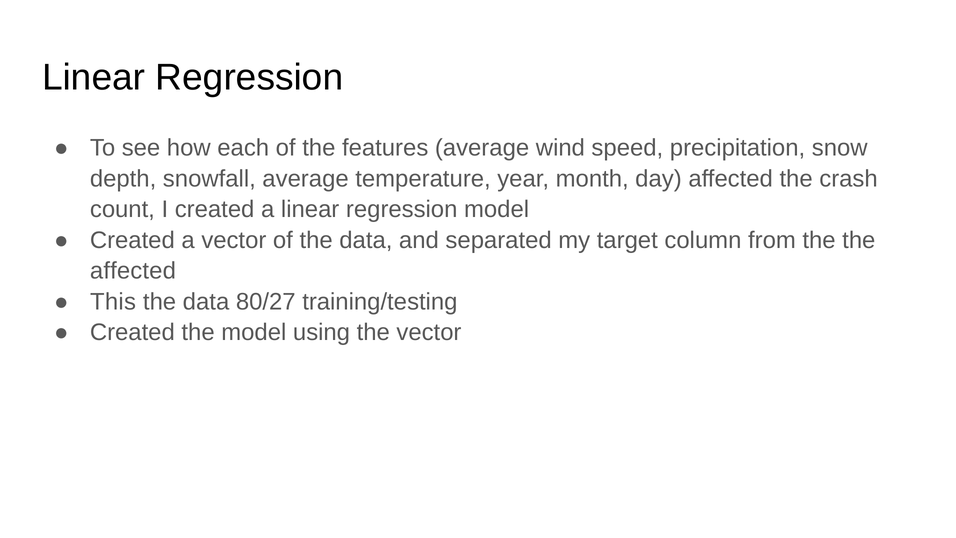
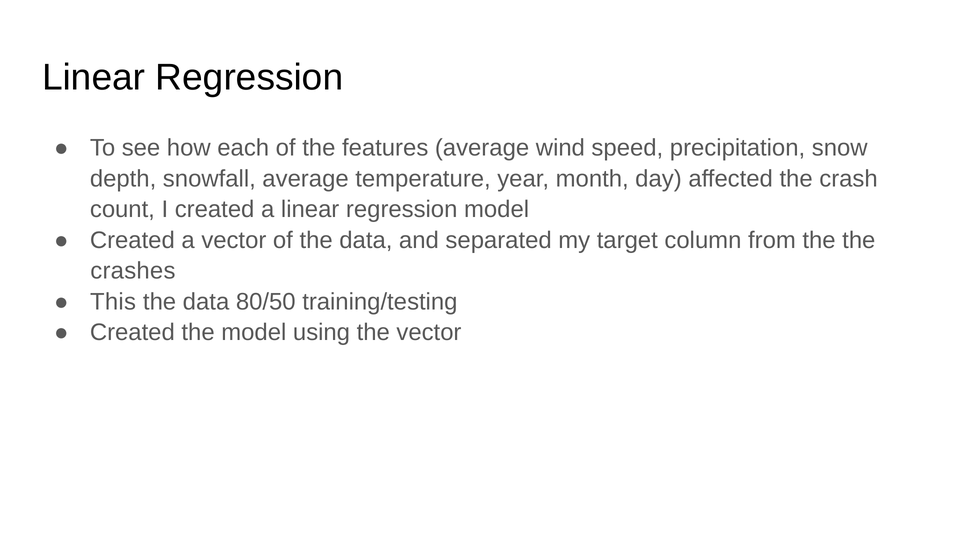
affected at (133, 271): affected -> crashes
80/27: 80/27 -> 80/50
